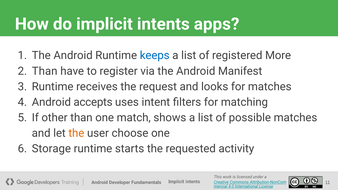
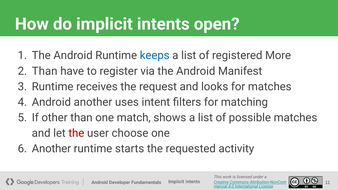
apps: apps -> open
Android accepts: accepts -> another
the at (76, 133) colour: orange -> red
Storage at (51, 149): Storage -> Another
